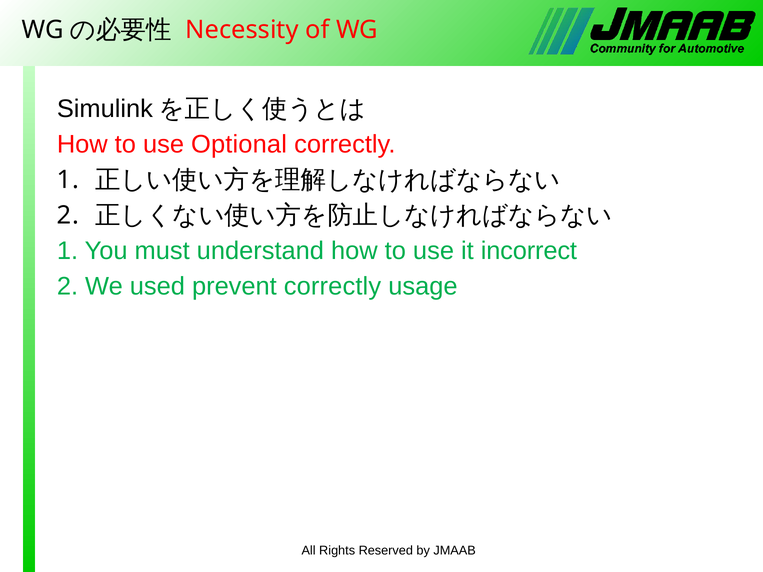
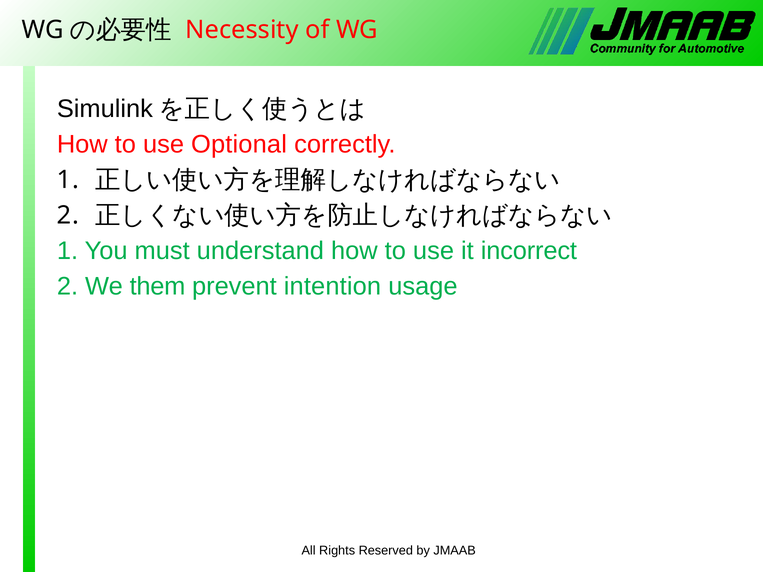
used: used -> them
prevent correctly: correctly -> intention
